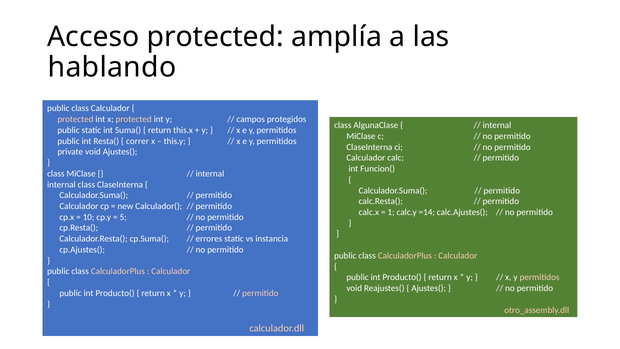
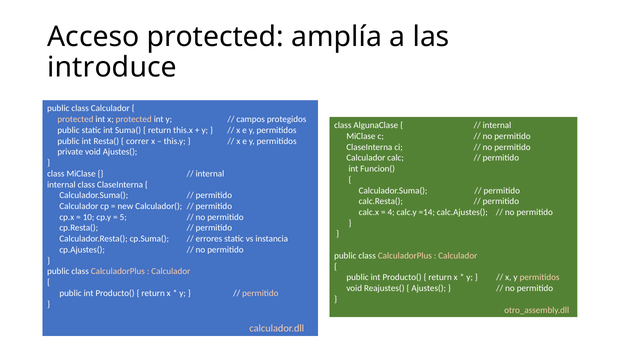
hablando: hablando -> introduce
1: 1 -> 4
